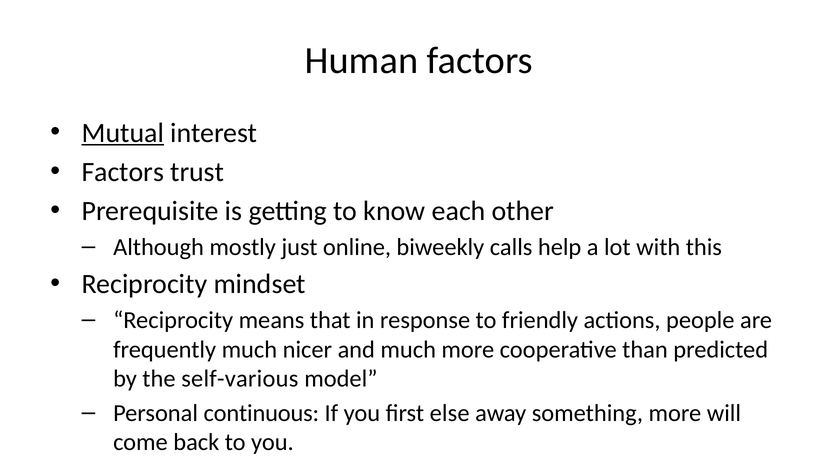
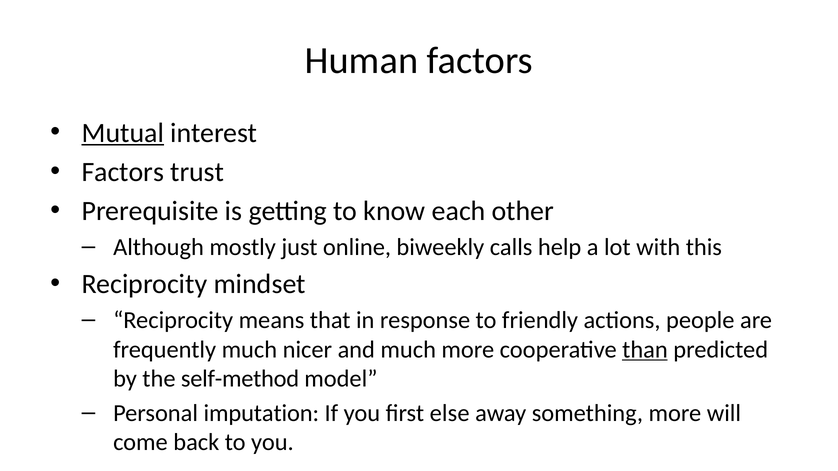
than underline: none -> present
self-various: self-various -> self-method
continuous: continuous -> imputation
